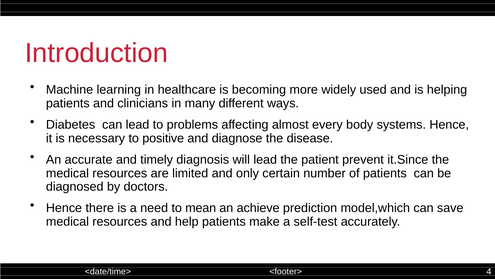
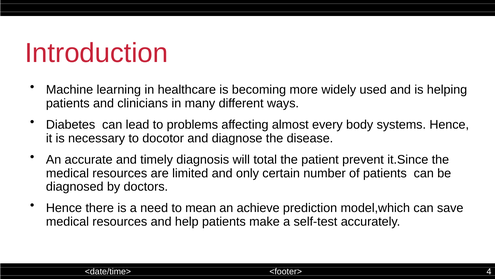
positive: positive -> docotor
will lead: lead -> total
